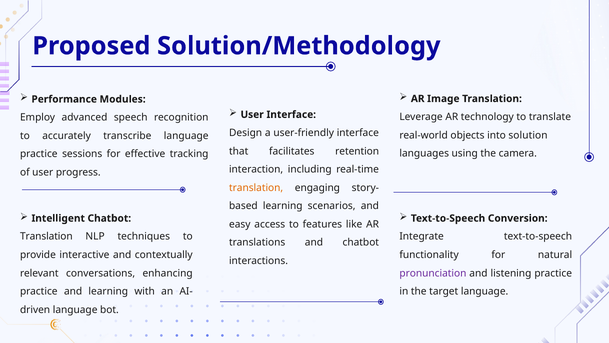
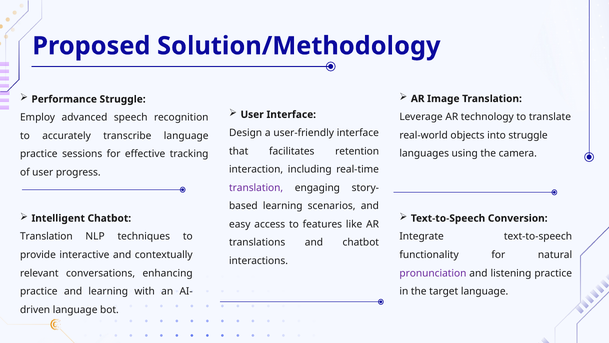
Performance Modules: Modules -> Struggle
into solution: solution -> struggle
translation at (256, 188) colour: orange -> purple
